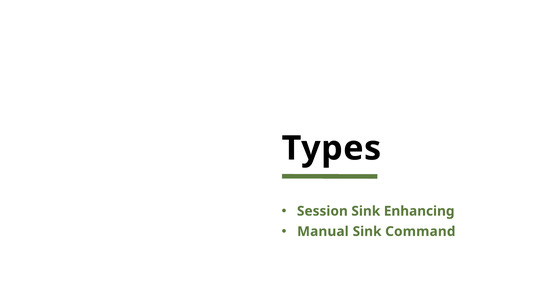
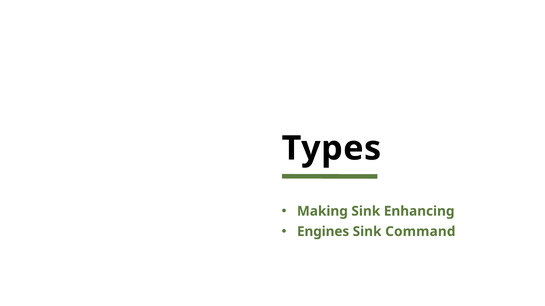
Session: Session -> Making
Manual: Manual -> Engines
